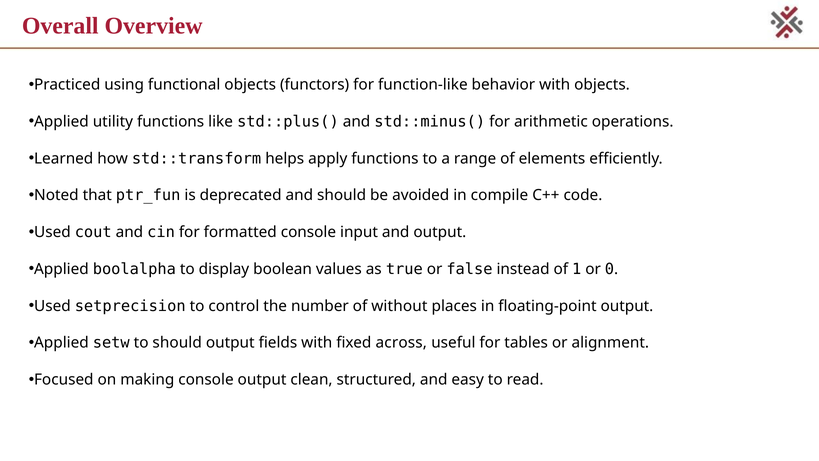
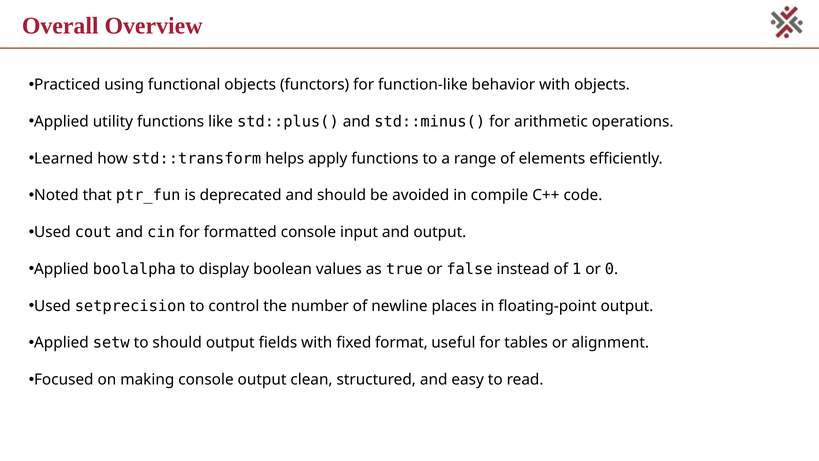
without: without -> newline
across: across -> format
